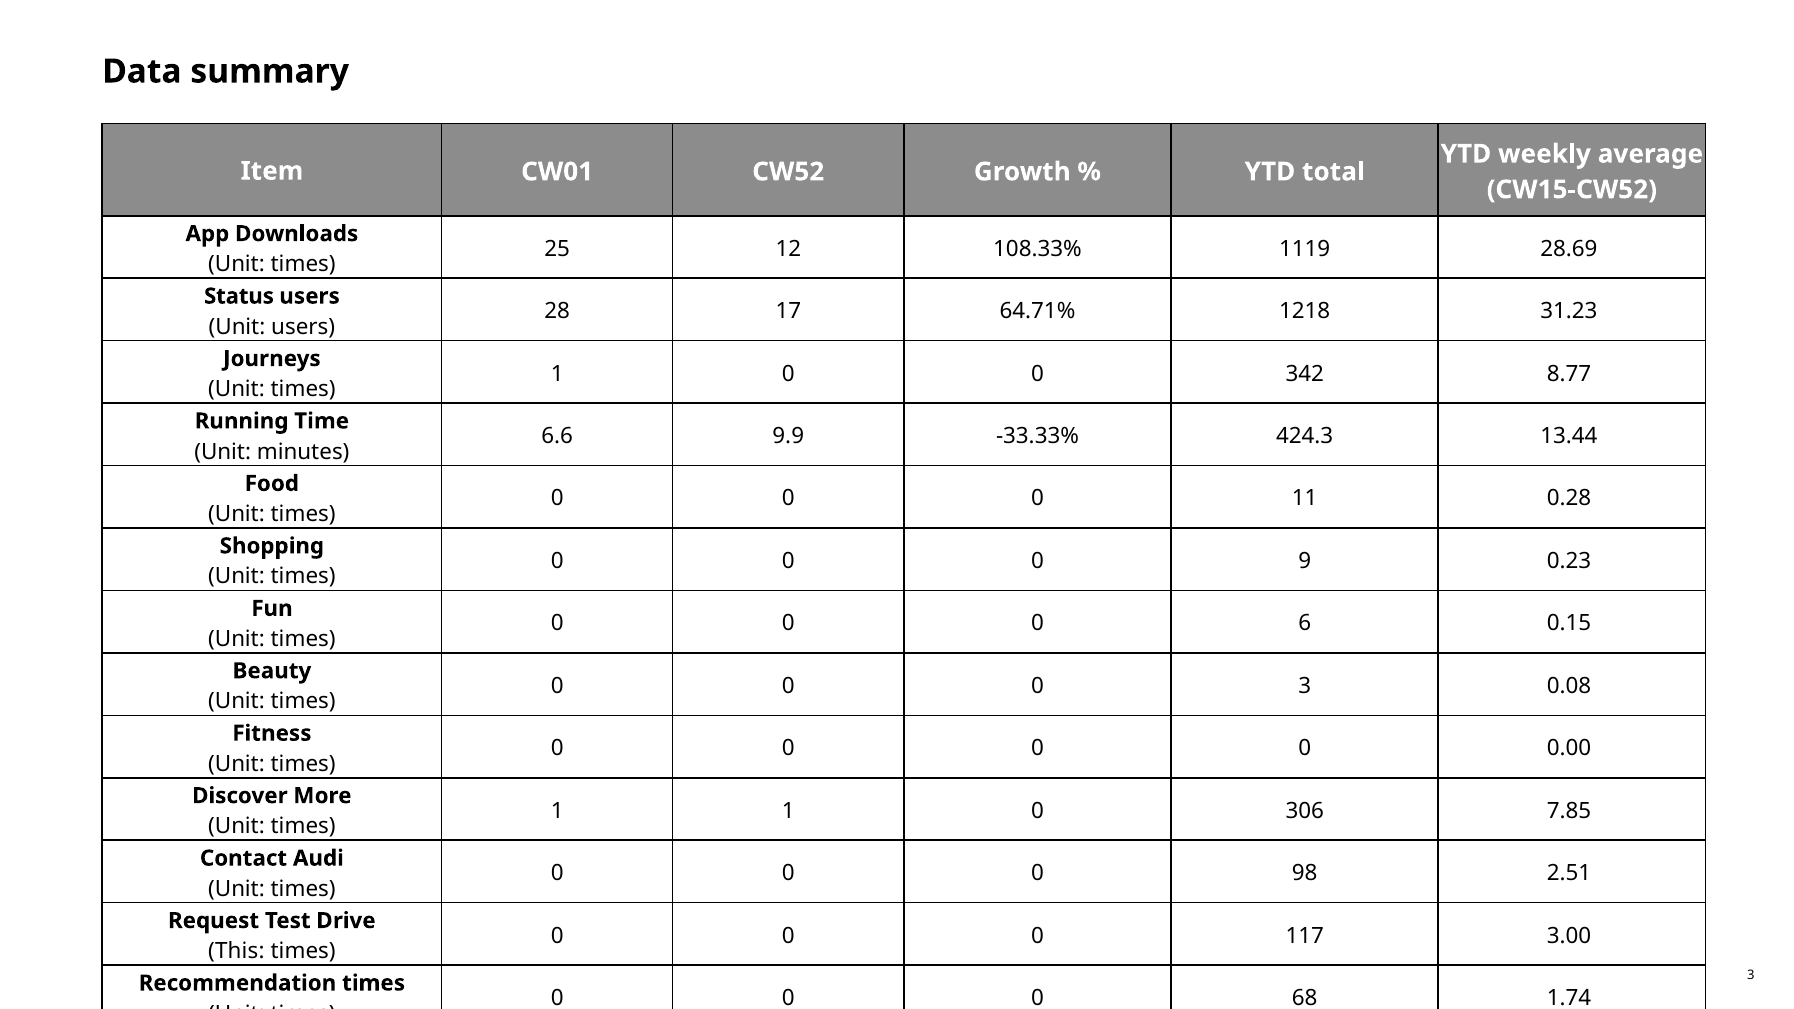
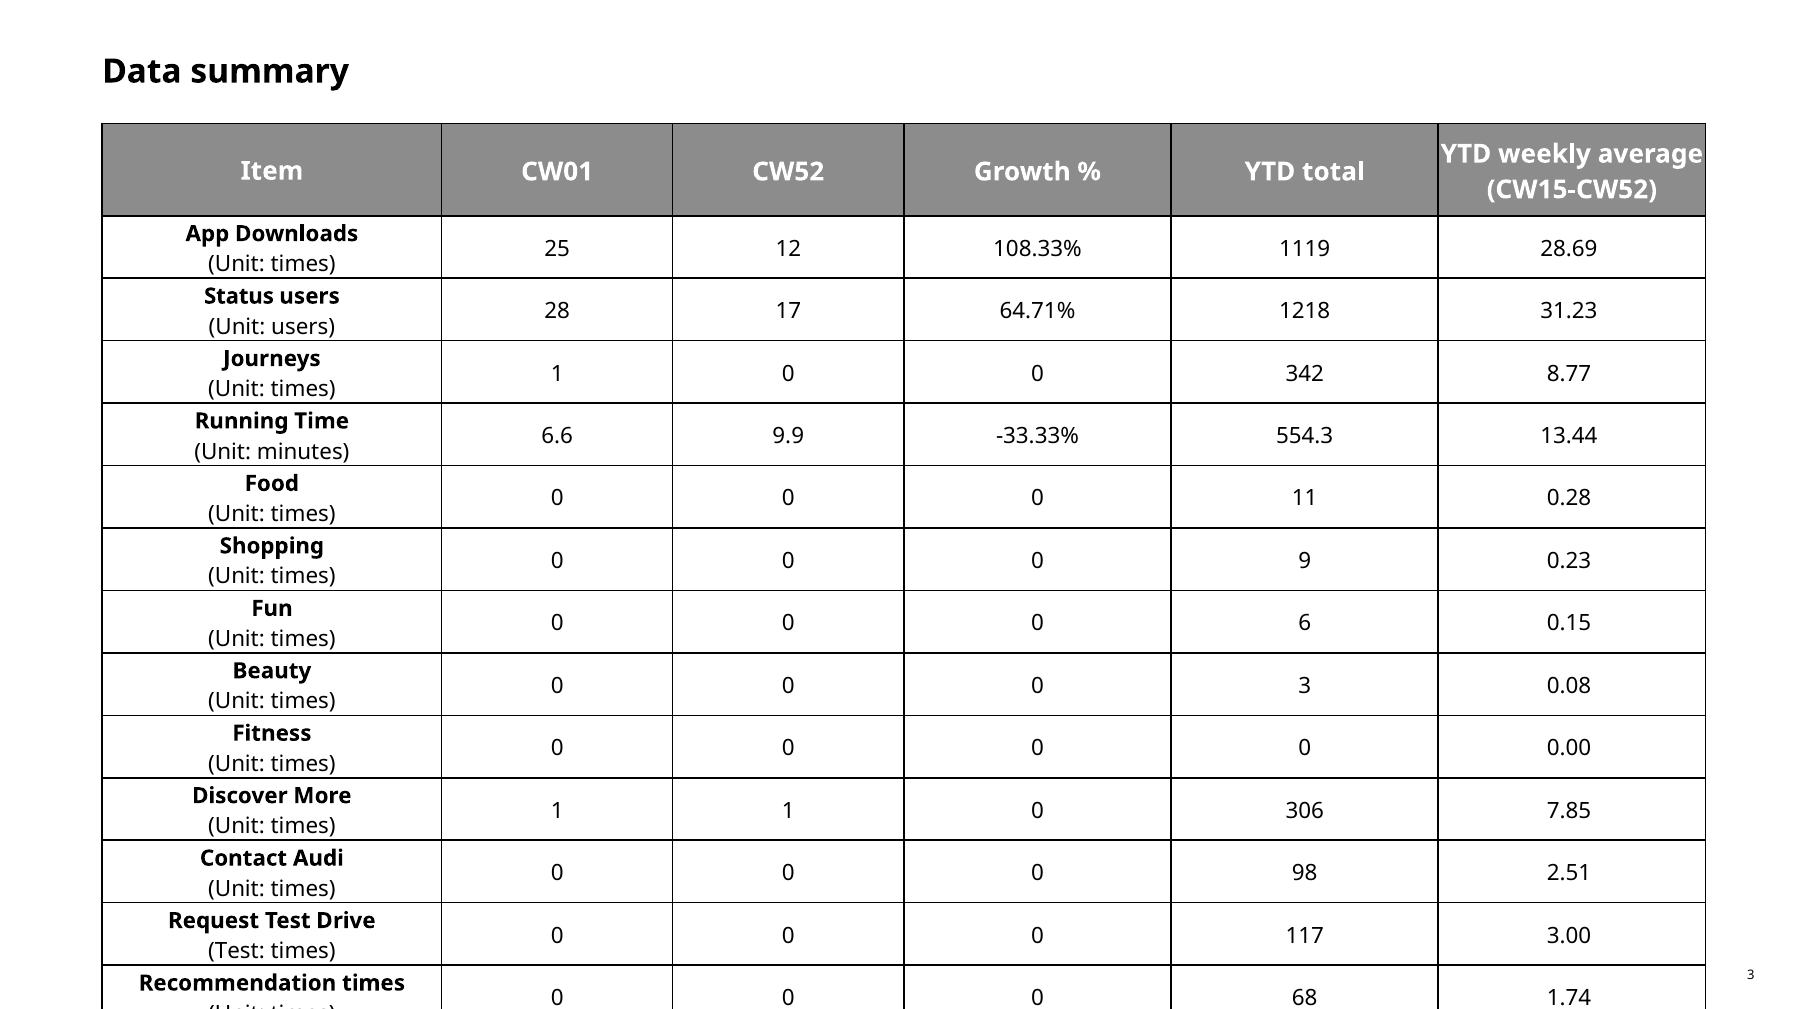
424.3: 424.3 -> 554.3
This at (236, 951): This -> Test
